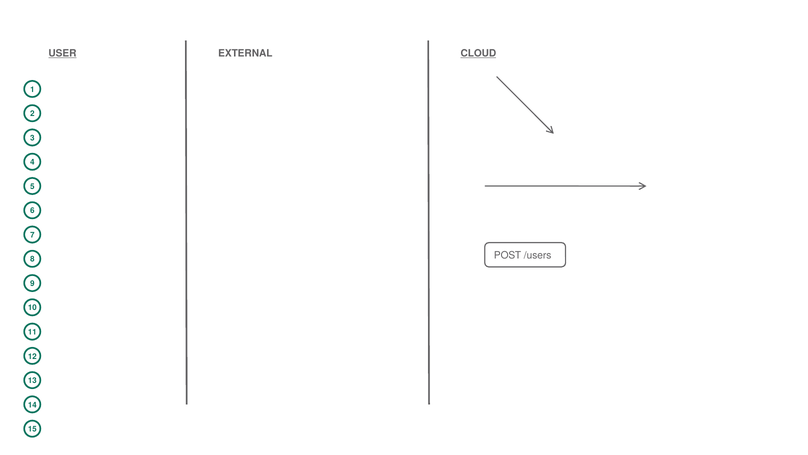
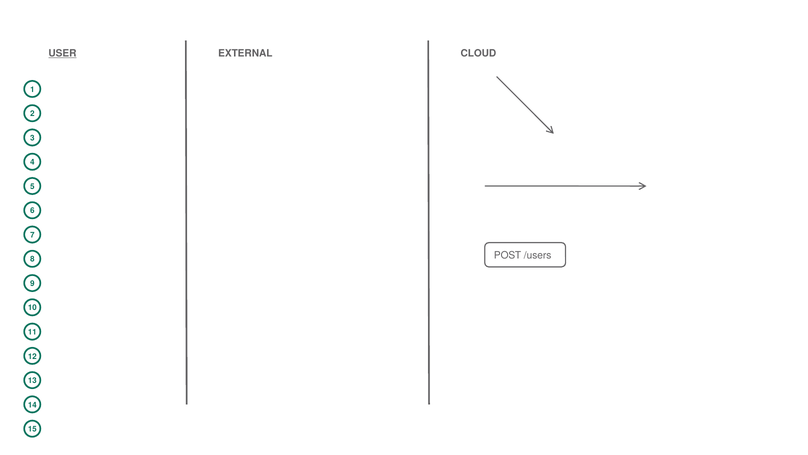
CLOUD underline: present -> none
